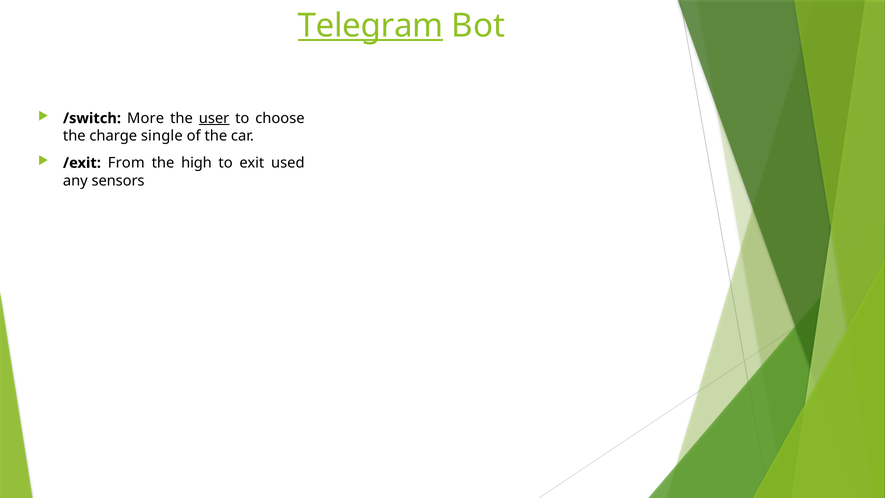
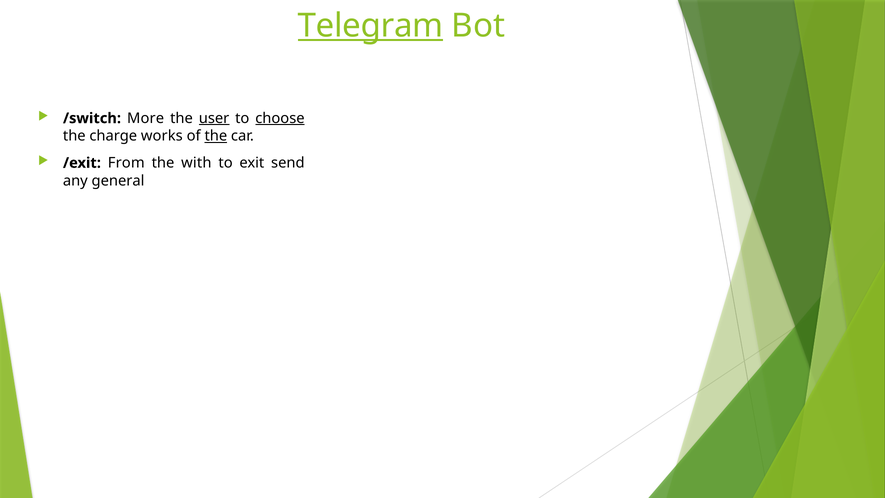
choose underline: none -> present
single: single -> works
the at (216, 136) underline: none -> present
high: high -> with
used: used -> send
sensors: sensors -> general
